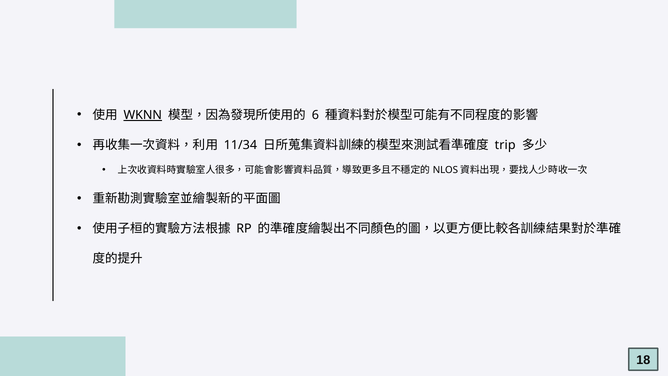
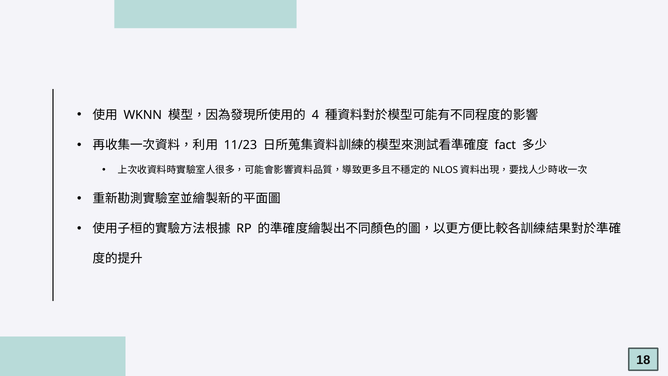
WKNN underline: present -> none
6: 6 -> 4
11/34: 11/34 -> 11/23
trip: trip -> fact
